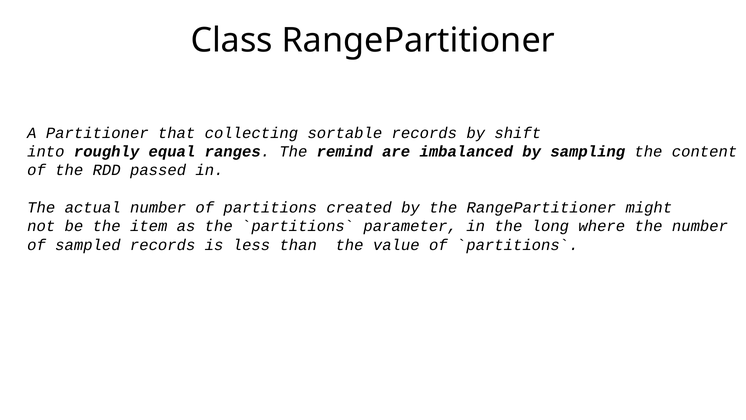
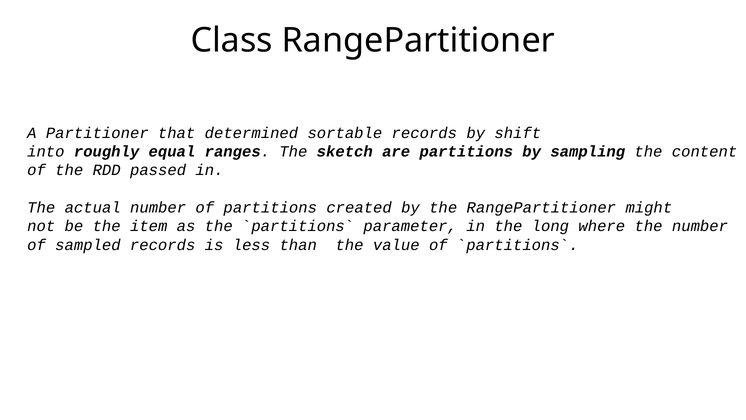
collecting: collecting -> determined
remind: remind -> sketch
are imbalanced: imbalanced -> partitions
